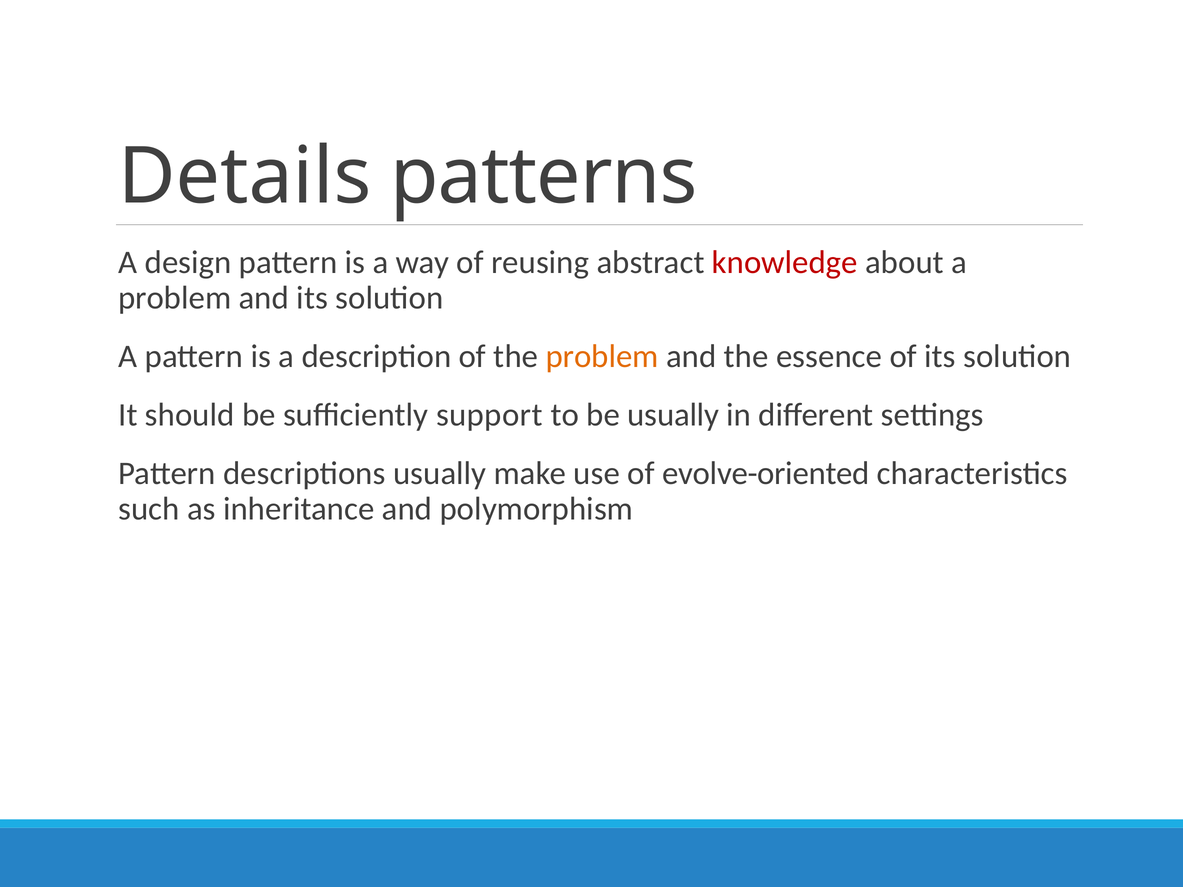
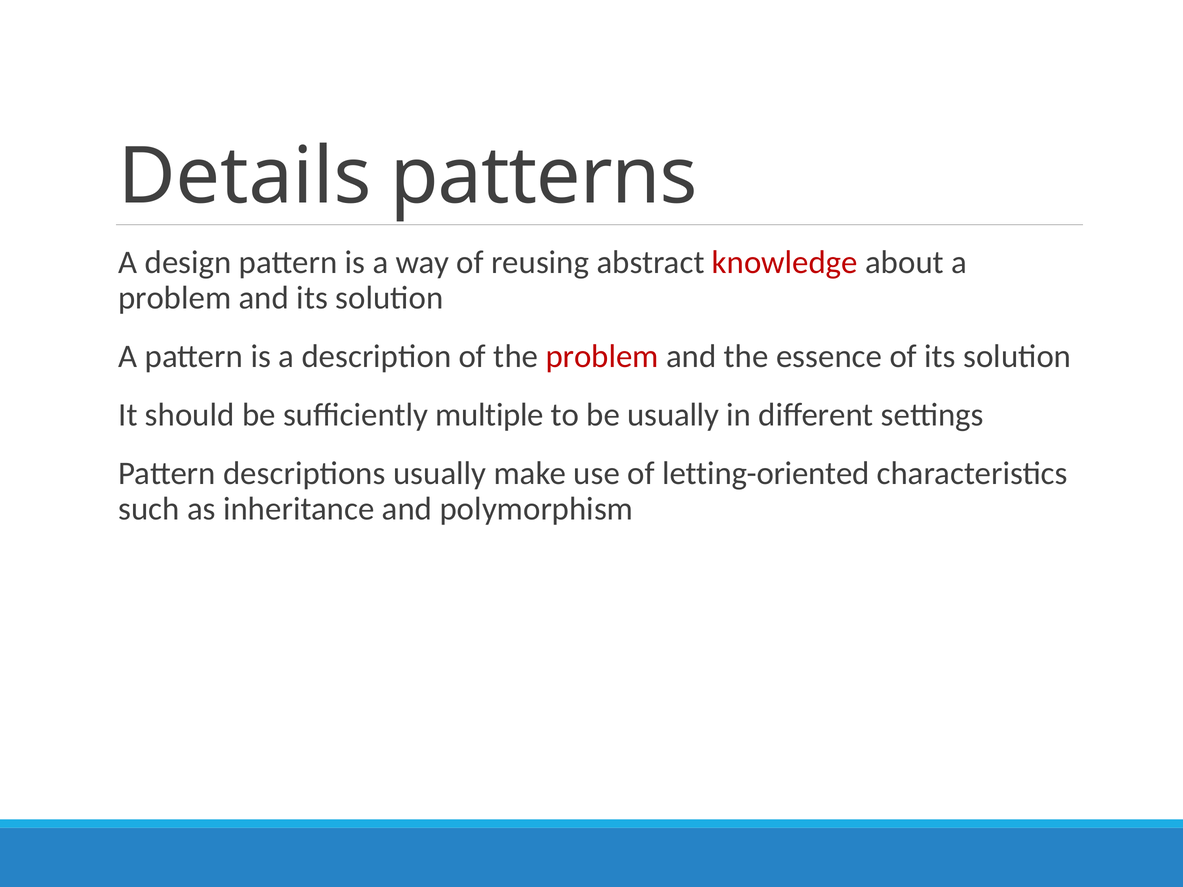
problem at (602, 356) colour: orange -> red
support: support -> multiple
evolve-oriented: evolve-oriented -> letting-oriented
